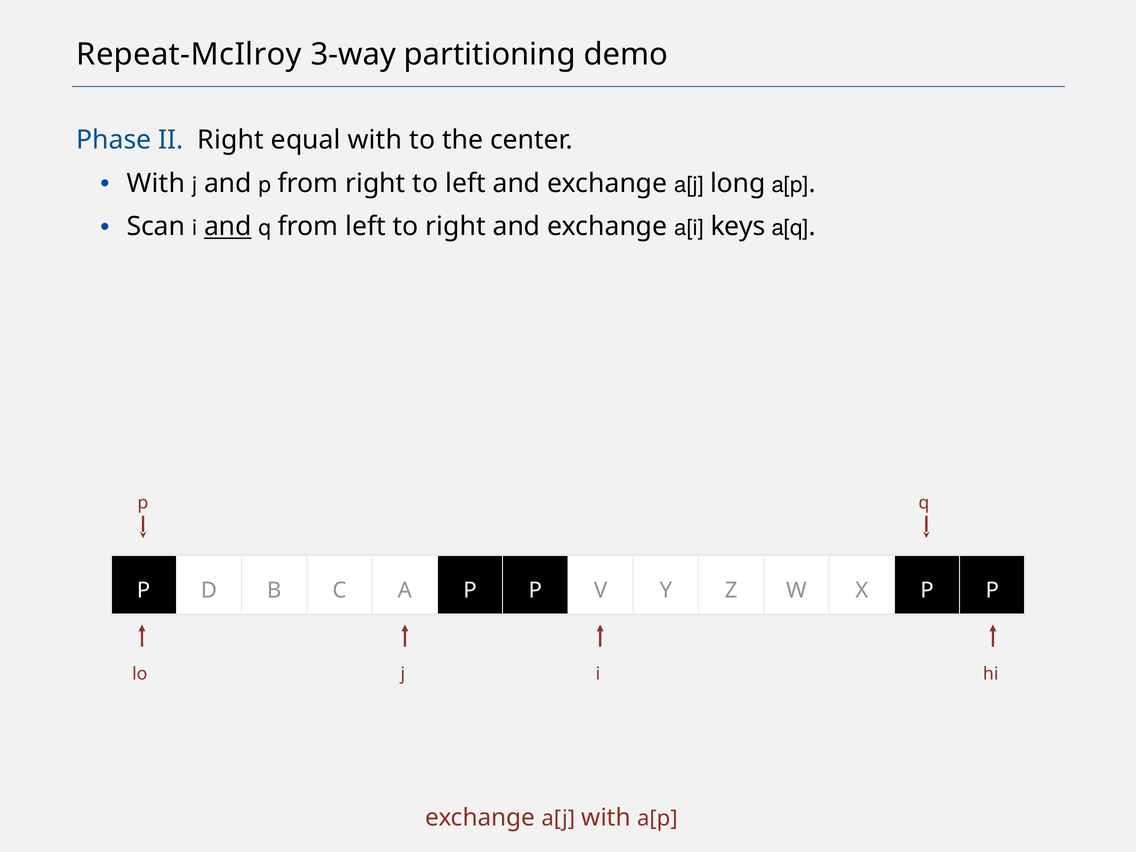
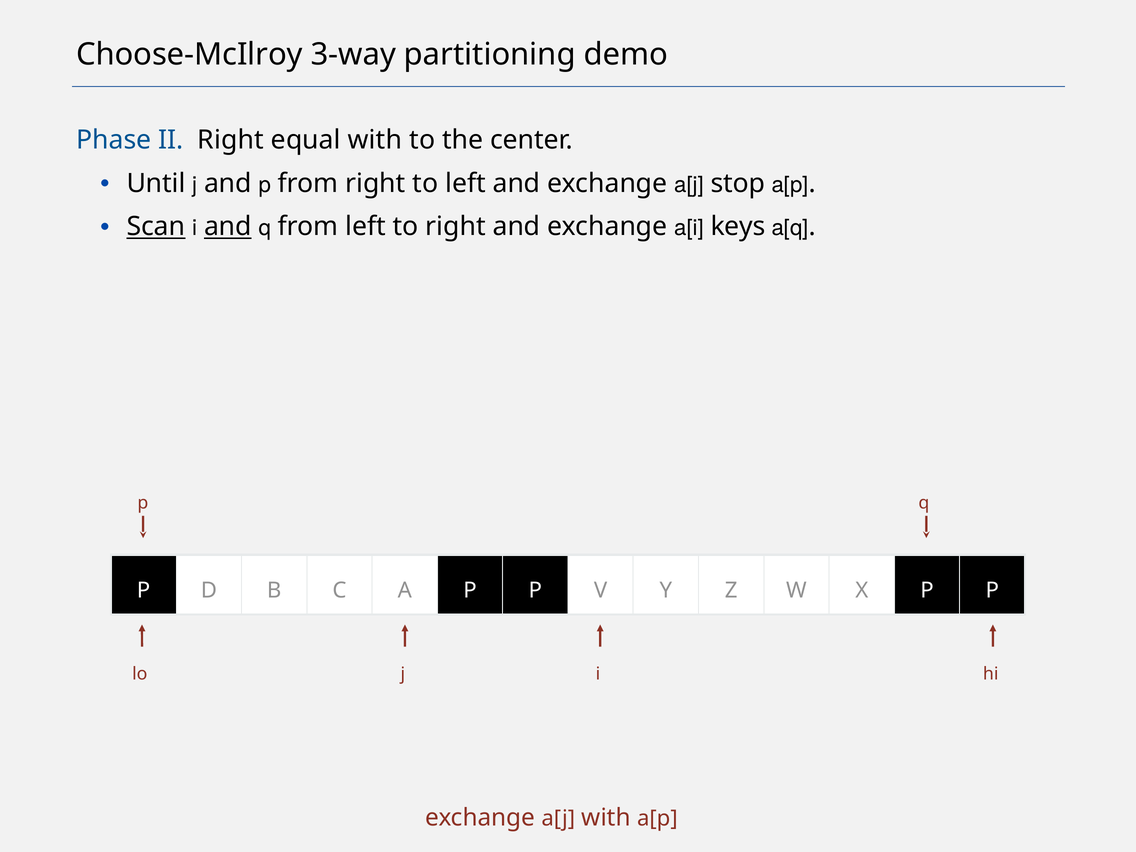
Repeat-McIlroy: Repeat-McIlroy -> Choose-McIlroy
With at (156, 183): With -> Until
long: long -> stop
Scan underline: none -> present
